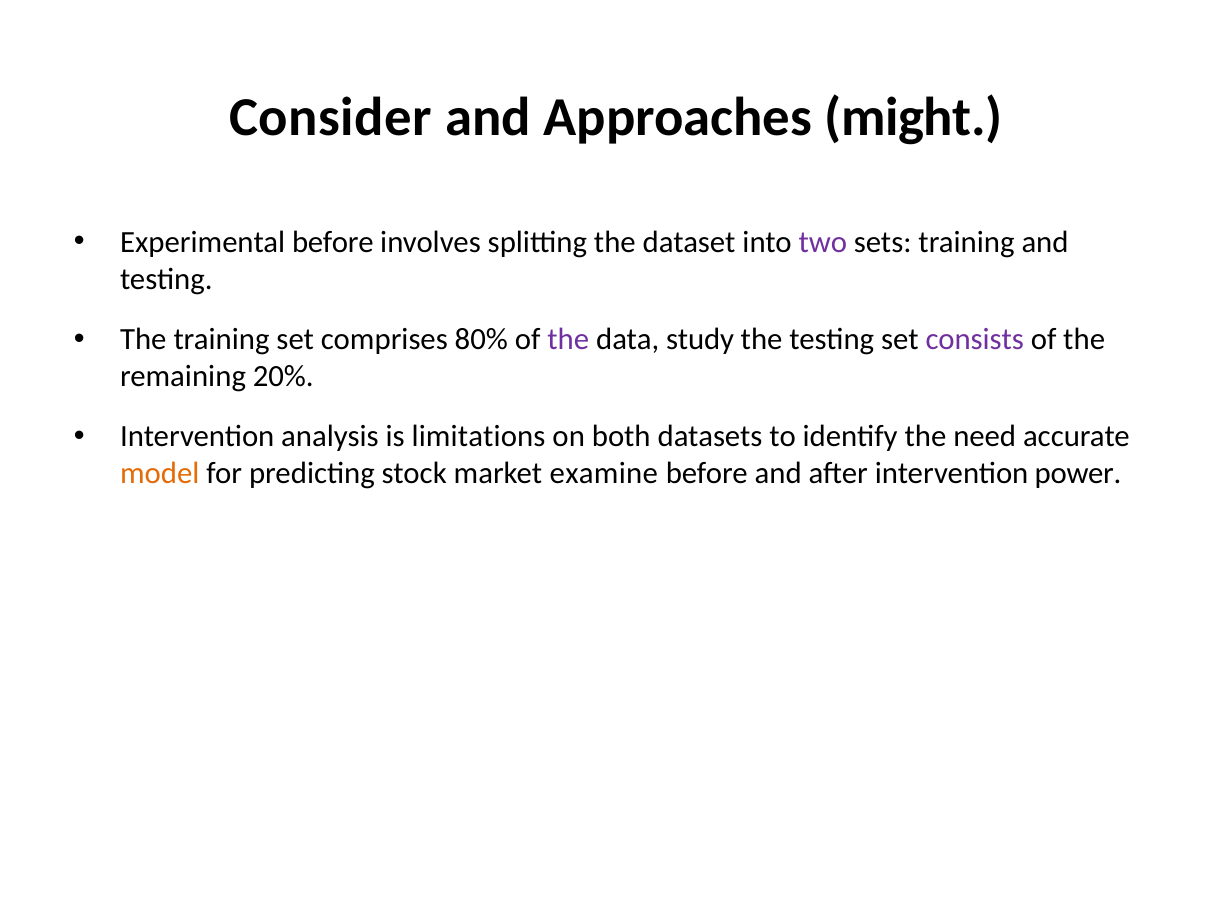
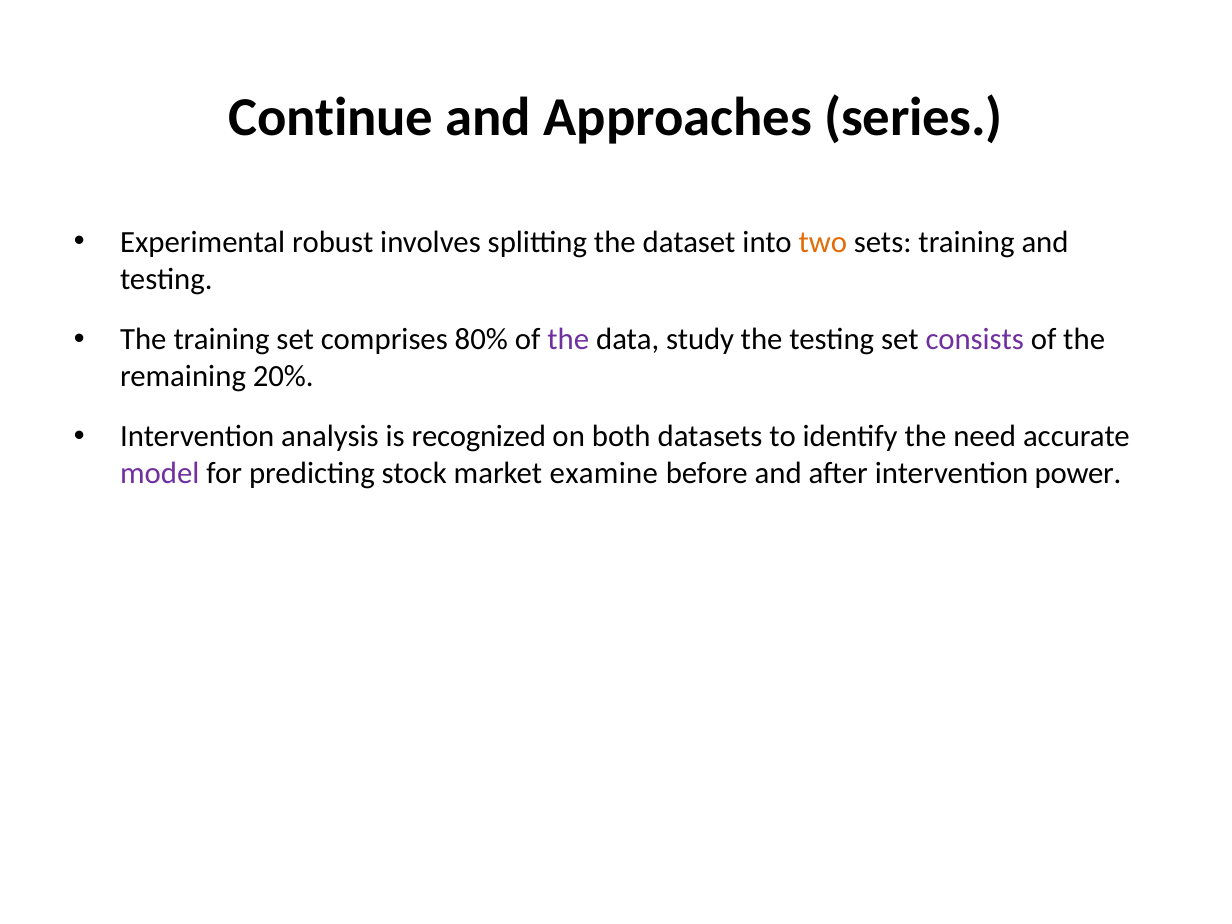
Consider: Consider -> Continue
might: might -> series
Experimental before: before -> robust
two colour: purple -> orange
limitations: limitations -> recognized
model colour: orange -> purple
